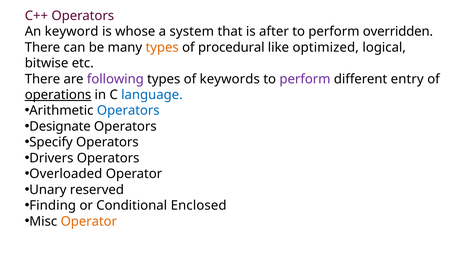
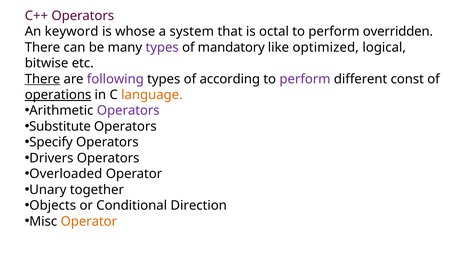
after: after -> octal
types at (162, 47) colour: orange -> purple
procedural: procedural -> mandatory
There at (42, 79) underline: none -> present
keywords: keywords -> according
entry: entry -> const
language colour: blue -> orange
Operators at (128, 111) colour: blue -> purple
Designate: Designate -> Substitute
reserved: reserved -> together
Finding: Finding -> Objects
Enclosed: Enclosed -> Direction
